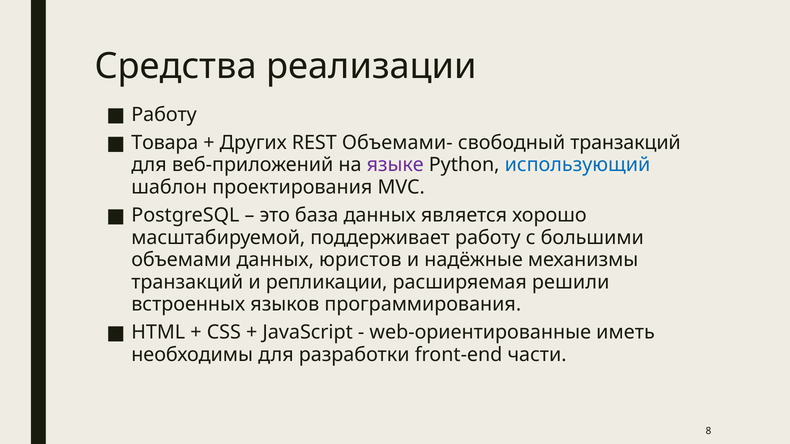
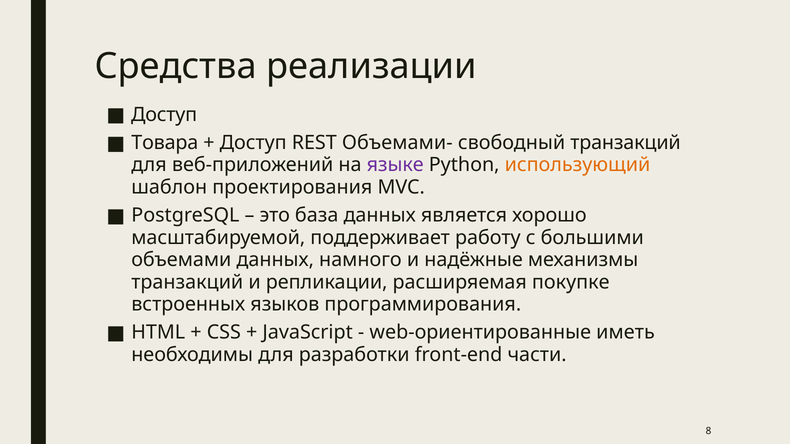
Работу at (164, 115): Работу -> Доступ
Других at (253, 143): Других -> Доступ
использующий colour: blue -> orange
юристов: юристов -> намного
решили: решили -> покупке
